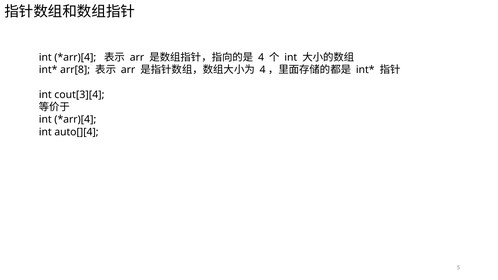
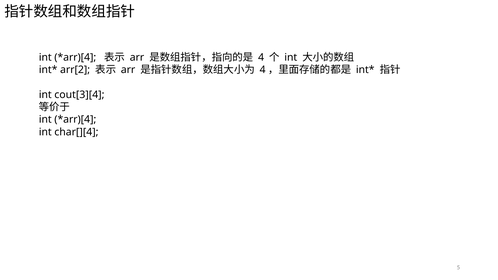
arr[8: arr[8 -> arr[2
auto[][4: auto[][4 -> char[][4
